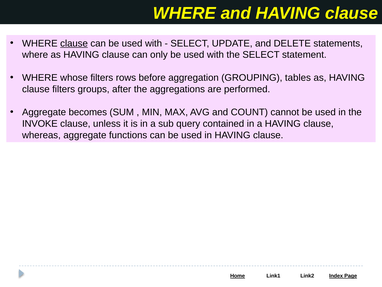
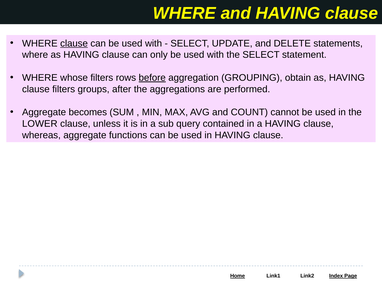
before underline: none -> present
tables: tables -> obtain
INVOKE: INVOKE -> LOWER
